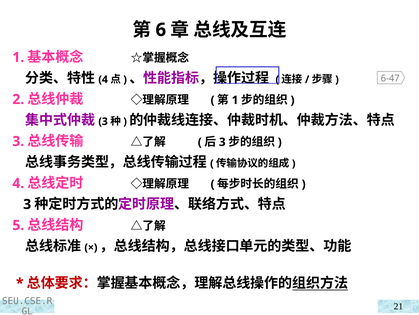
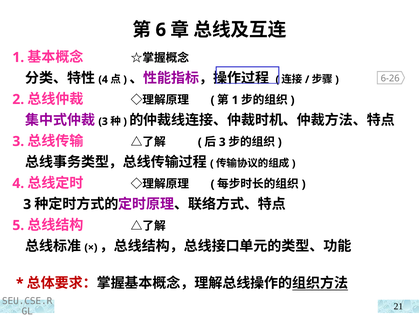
6-47: 6-47 -> 6-26
